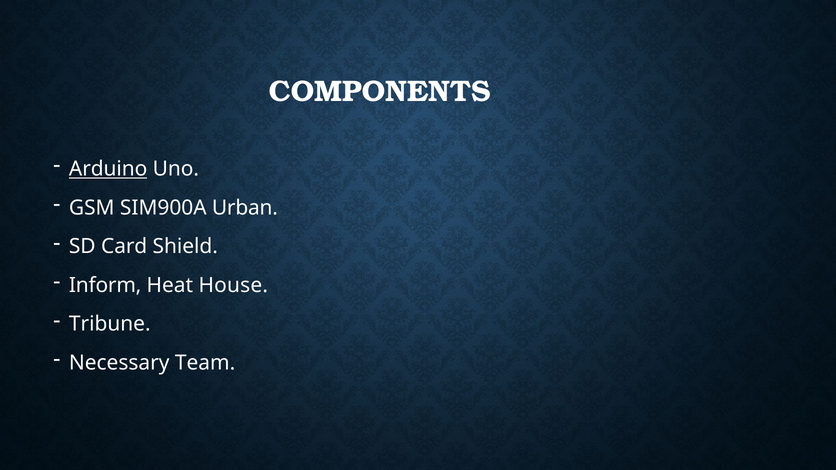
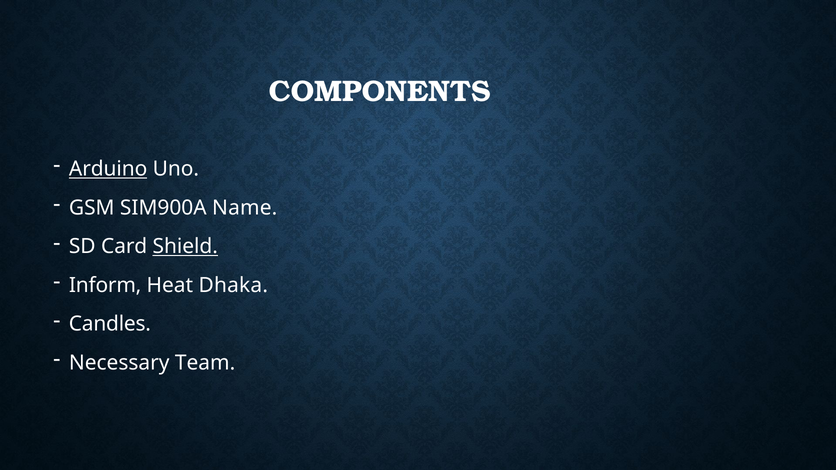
Urban: Urban -> Name
Shield underline: none -> present
House: House -> Dhaka
Tribune: Tribune -> Candles
